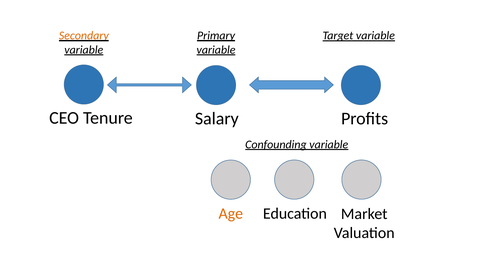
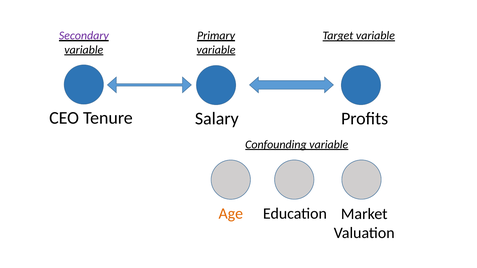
Secondary colour: orange -> purple
